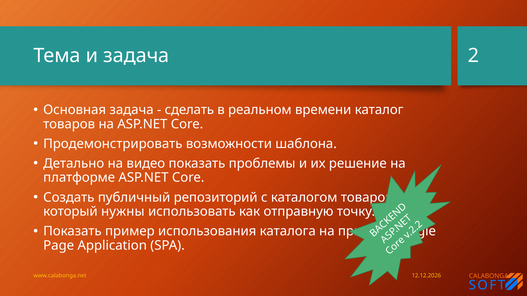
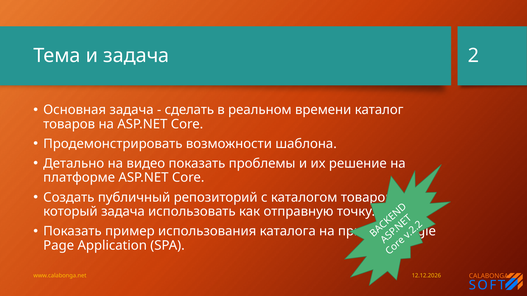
который нужны: нужны -> задача
